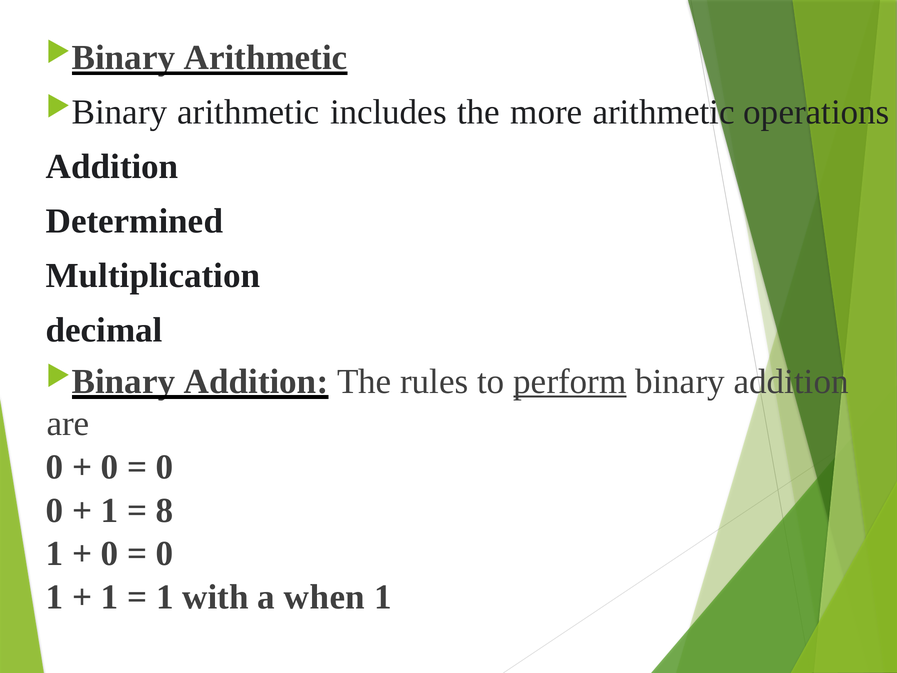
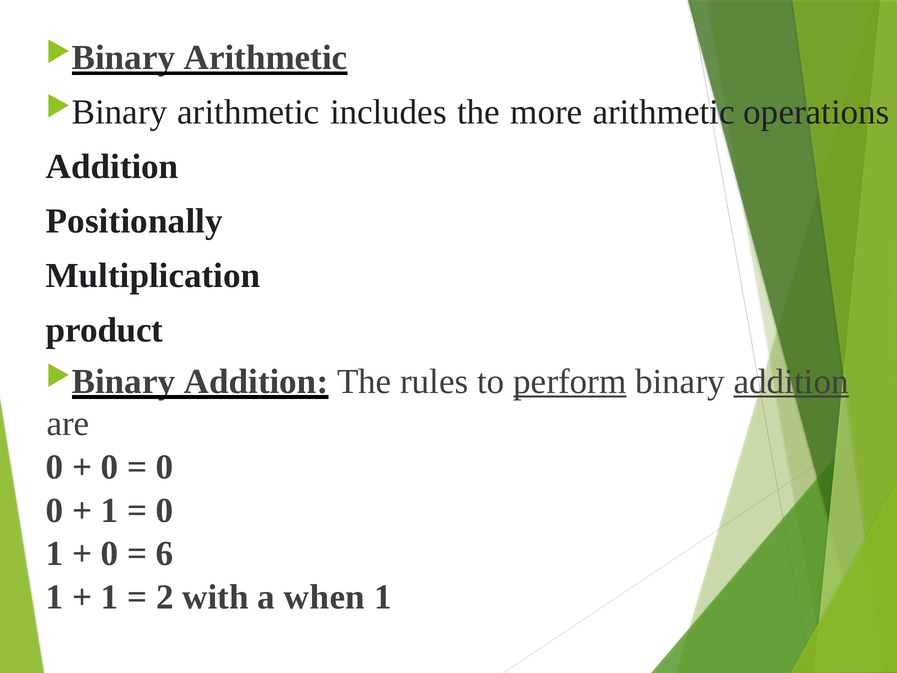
Determined: Determined -> Positionally
decimal: decimal -> product
addition at (791, 381) underline: none -> present
8 at (165, 510): 8 -> 0
0 at (165, 554): 0 -> 6
1 at (165, 597): 1 -> 2
